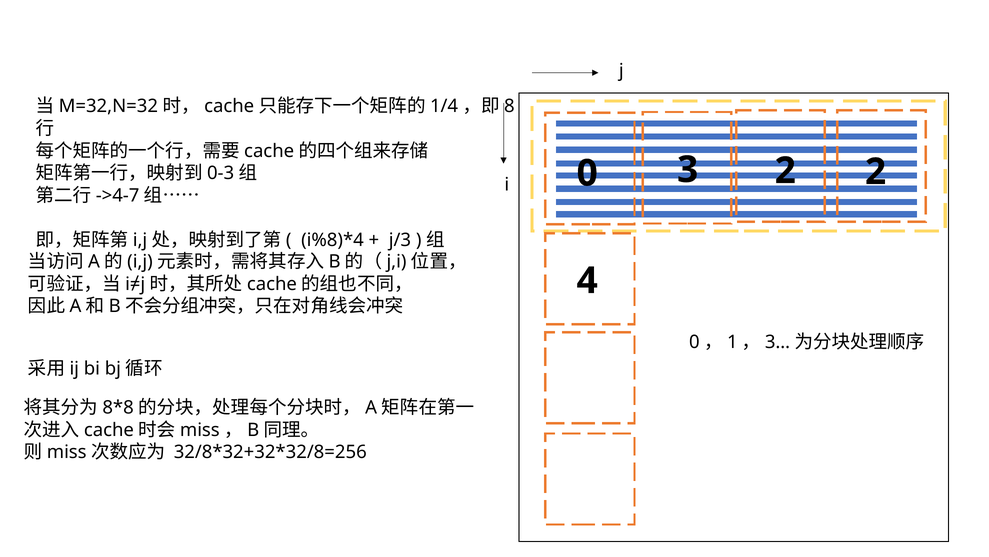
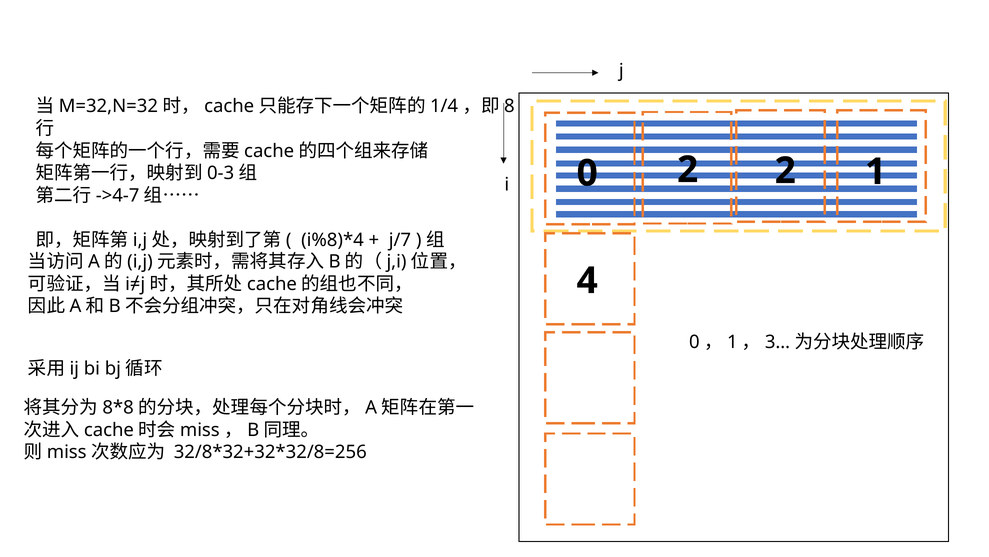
0 3: 3 -> 2
2 2: 2 -> 1
j/3: j/3 -> j/7
